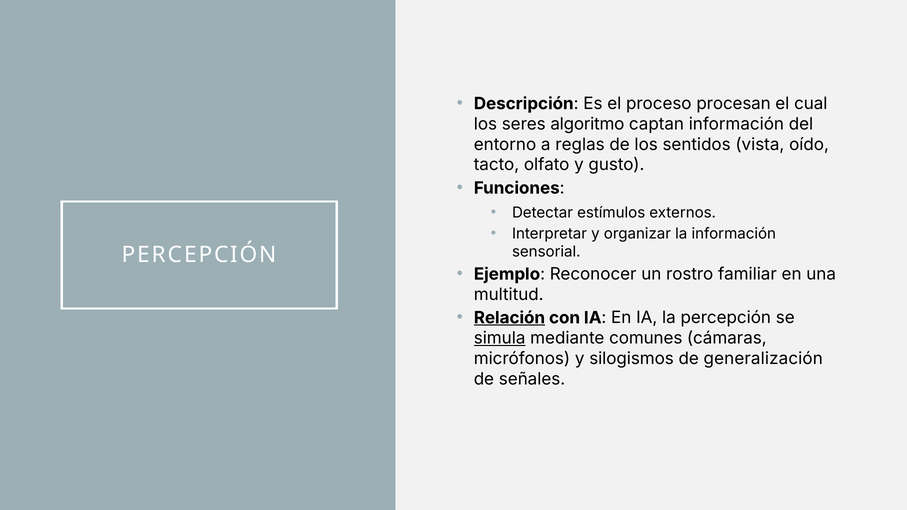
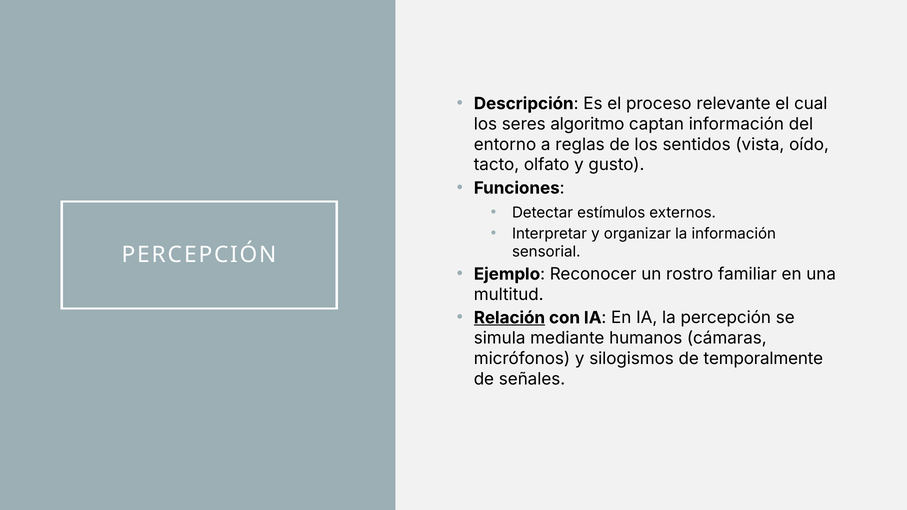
procesan: procesan -> relevante
simula underline: present -> none
comunes: comunes -> humanos
generalización: generalización -> temporalmente
